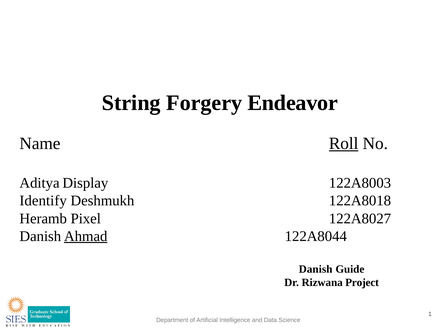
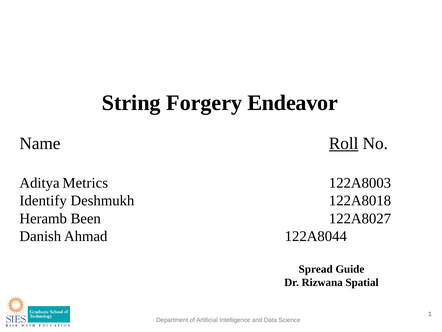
Display: Display -> Metrics
Pixel: Pixel -> Been
Ahmad underline: present -> none
Danish at (316, 269): Danish -> Spread
Project: Project -> Spatial
